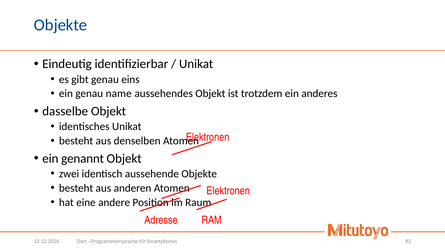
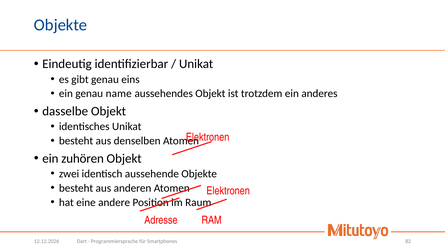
genannt: genannt -> zuhören
